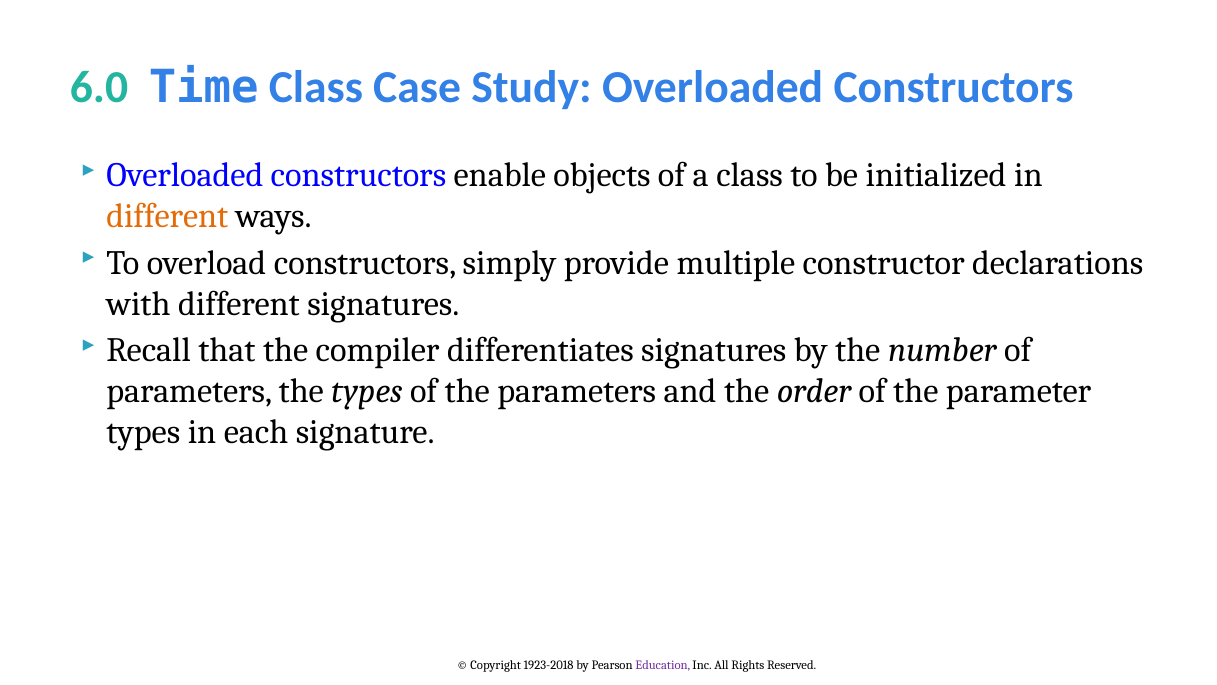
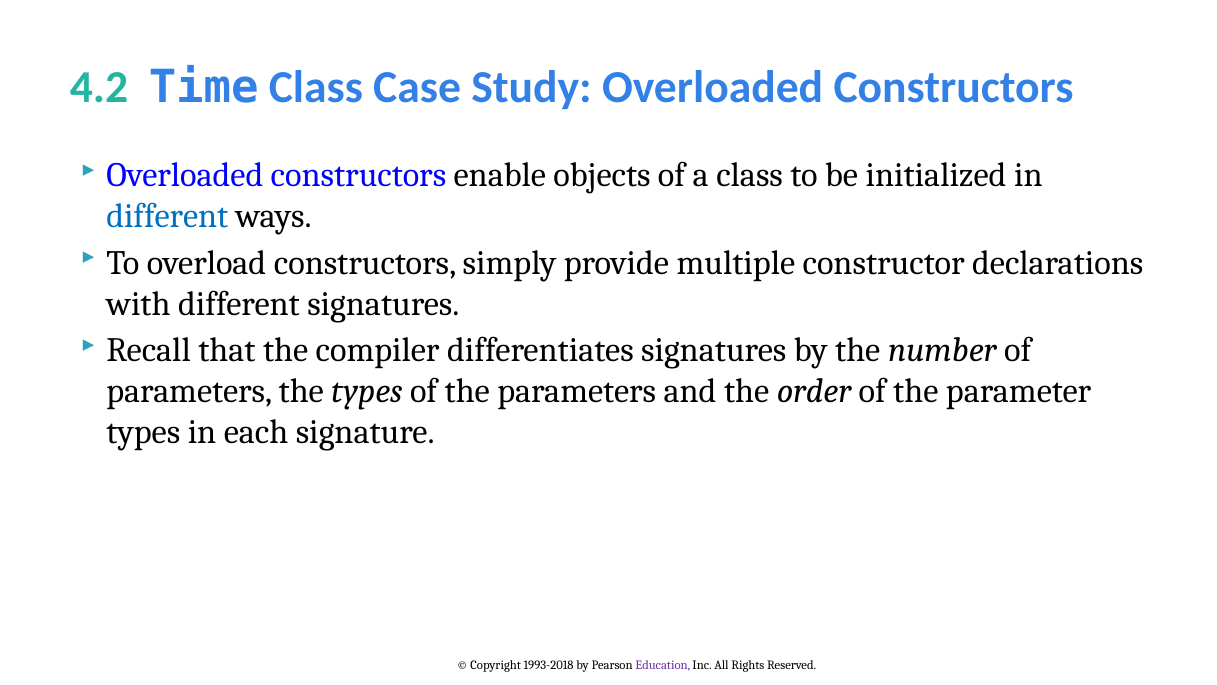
6.0: 6.0 -> 4.2
different at (167, 216) colour: orange -> blue
1923-2018: 1923-2018 -> 1993-2018
